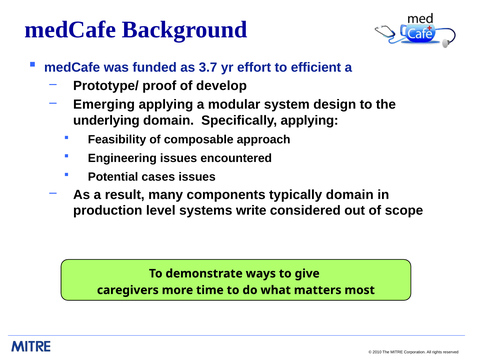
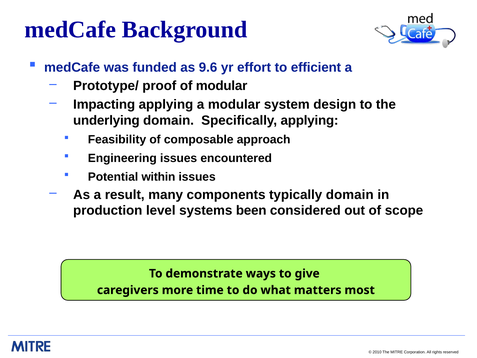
3.7: 3.7 -> 9.6
of develop: develop -> modular
Emerging: Emerging -> Impacting
cases: cases -> within
write: write -> been
